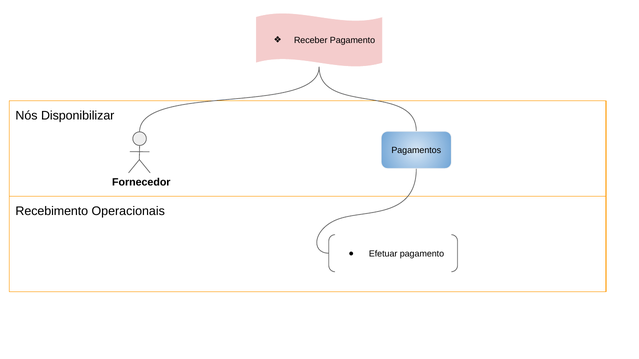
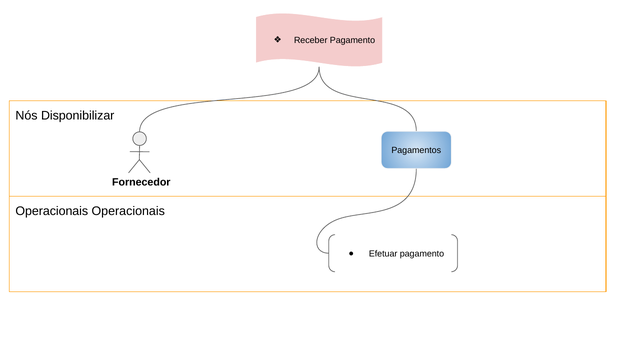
Recebimento at (52, 211): Recebimento -> Operacionais
